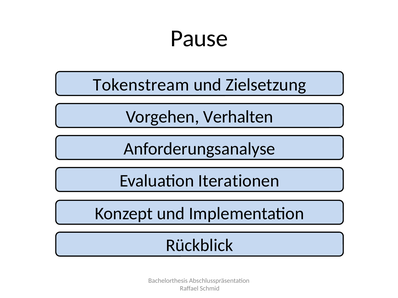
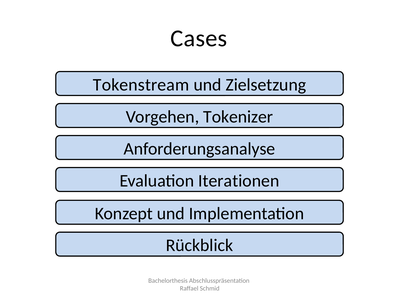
Pause: Pause -> Cases
Verhalten: Verhalten -> Tokenizer
